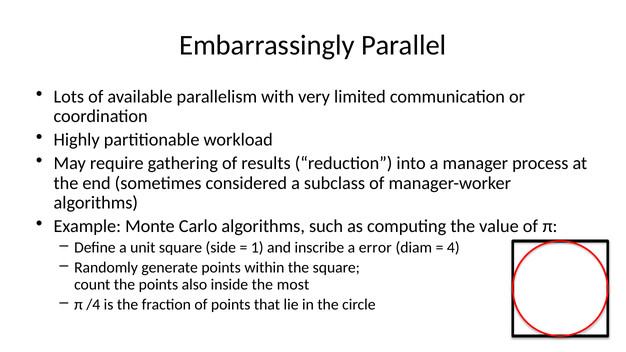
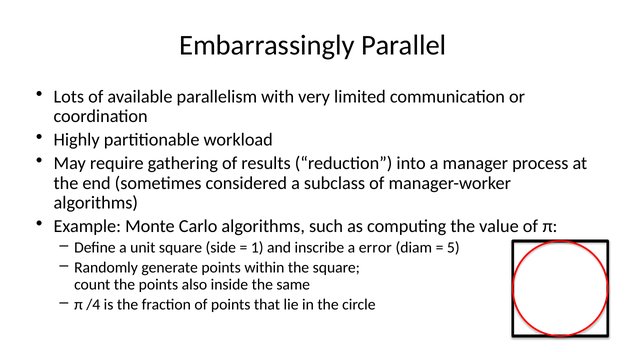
4: 4 -> 5
most: most -> same
